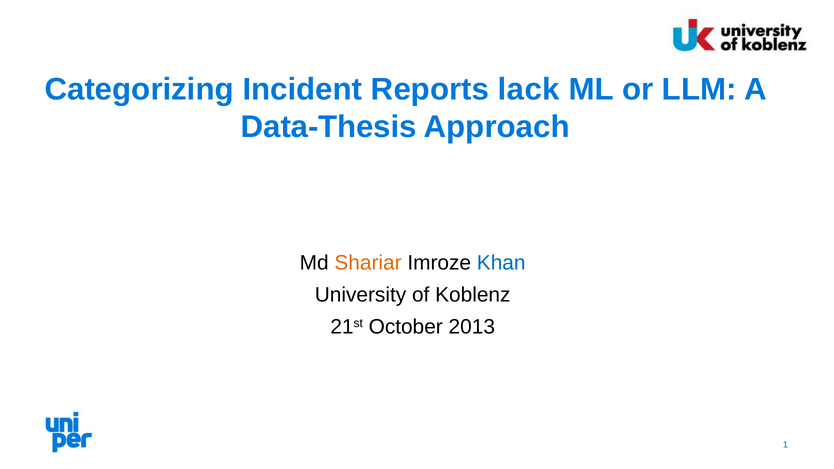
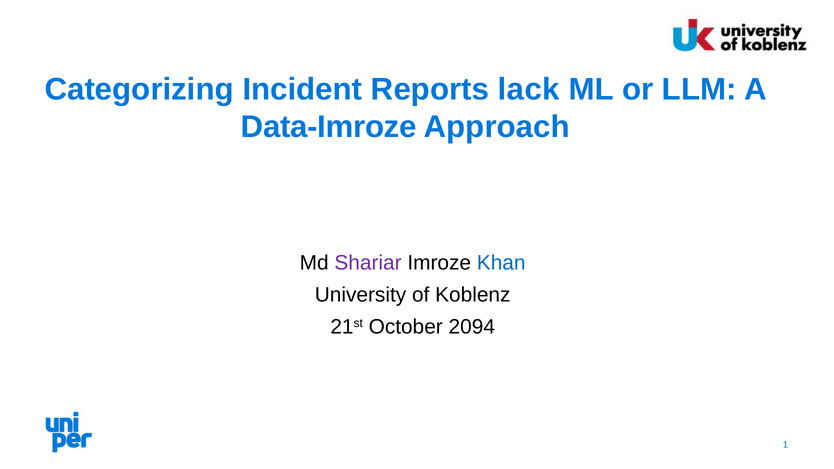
Data-Thesis: Data-Thesis -> Data-Imroze
Shariar colour: orange -> purple
2013: 2013 -> 2094
